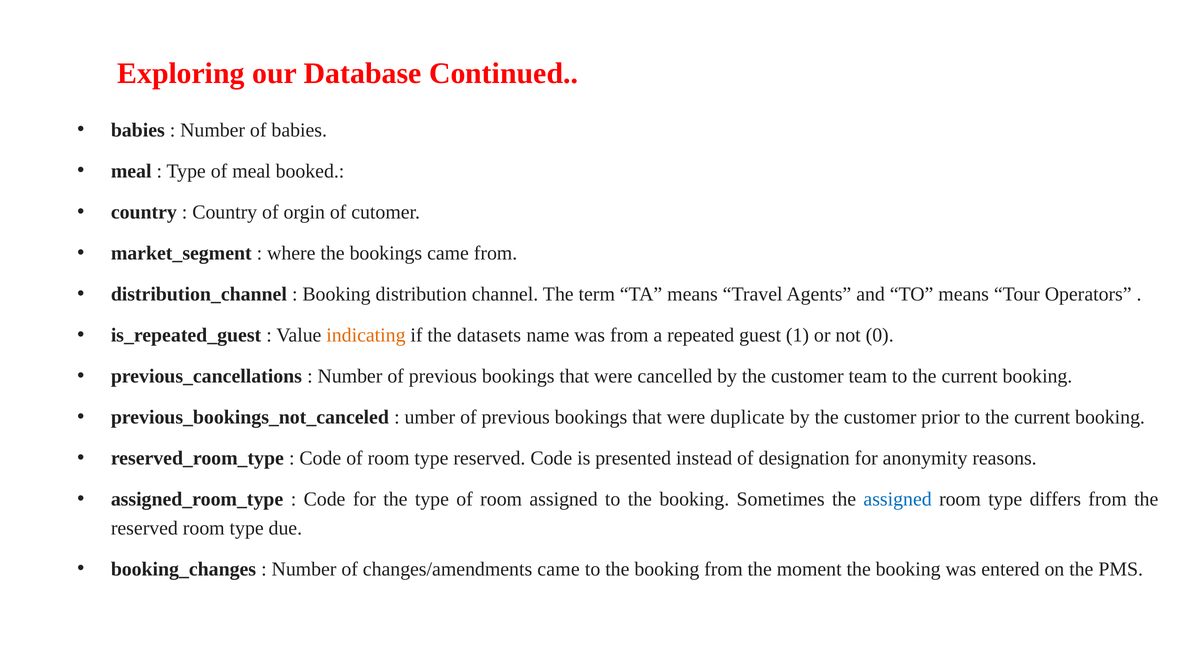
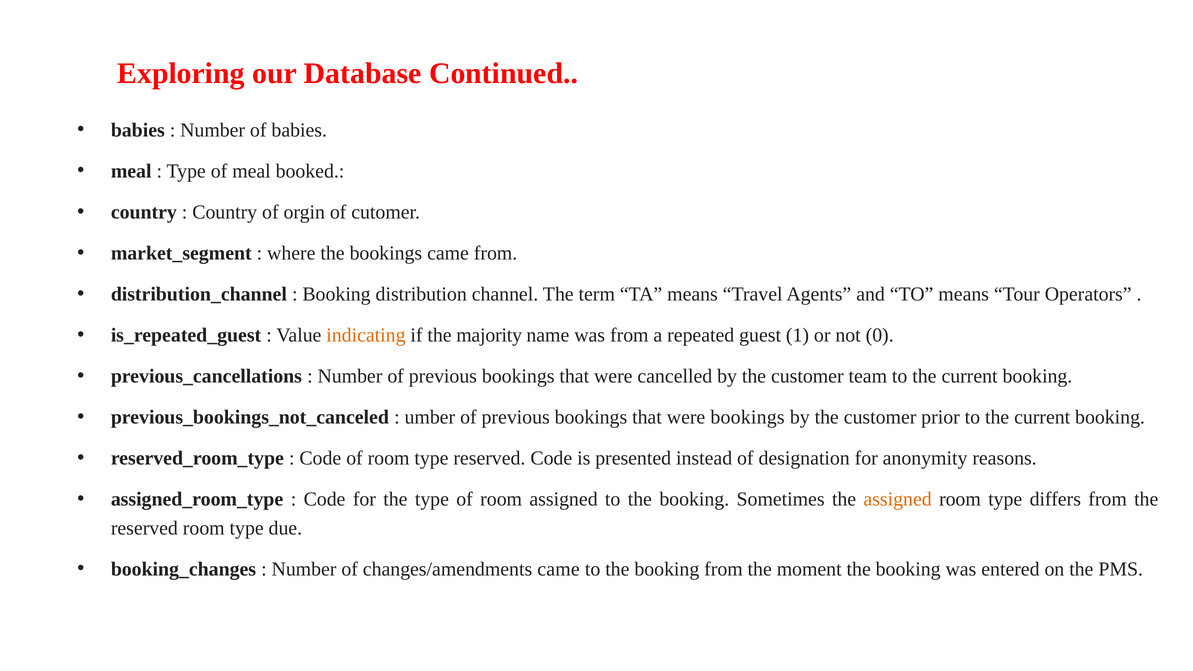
datasets: datasets -> majority
were duplicate: duplicate -> bookings
assigned at (898, 499) colour: blue -> orange
